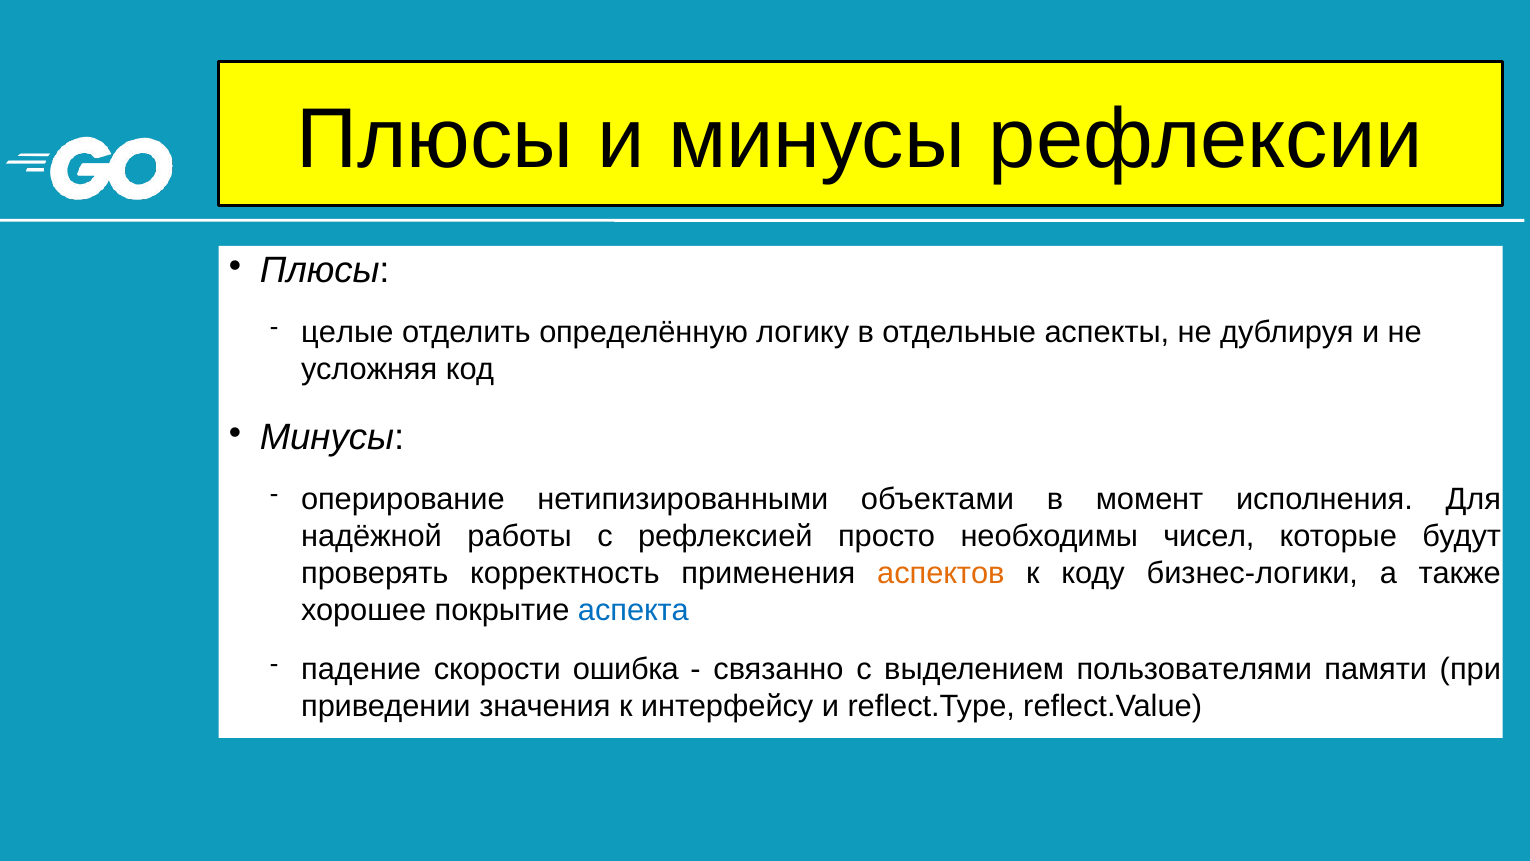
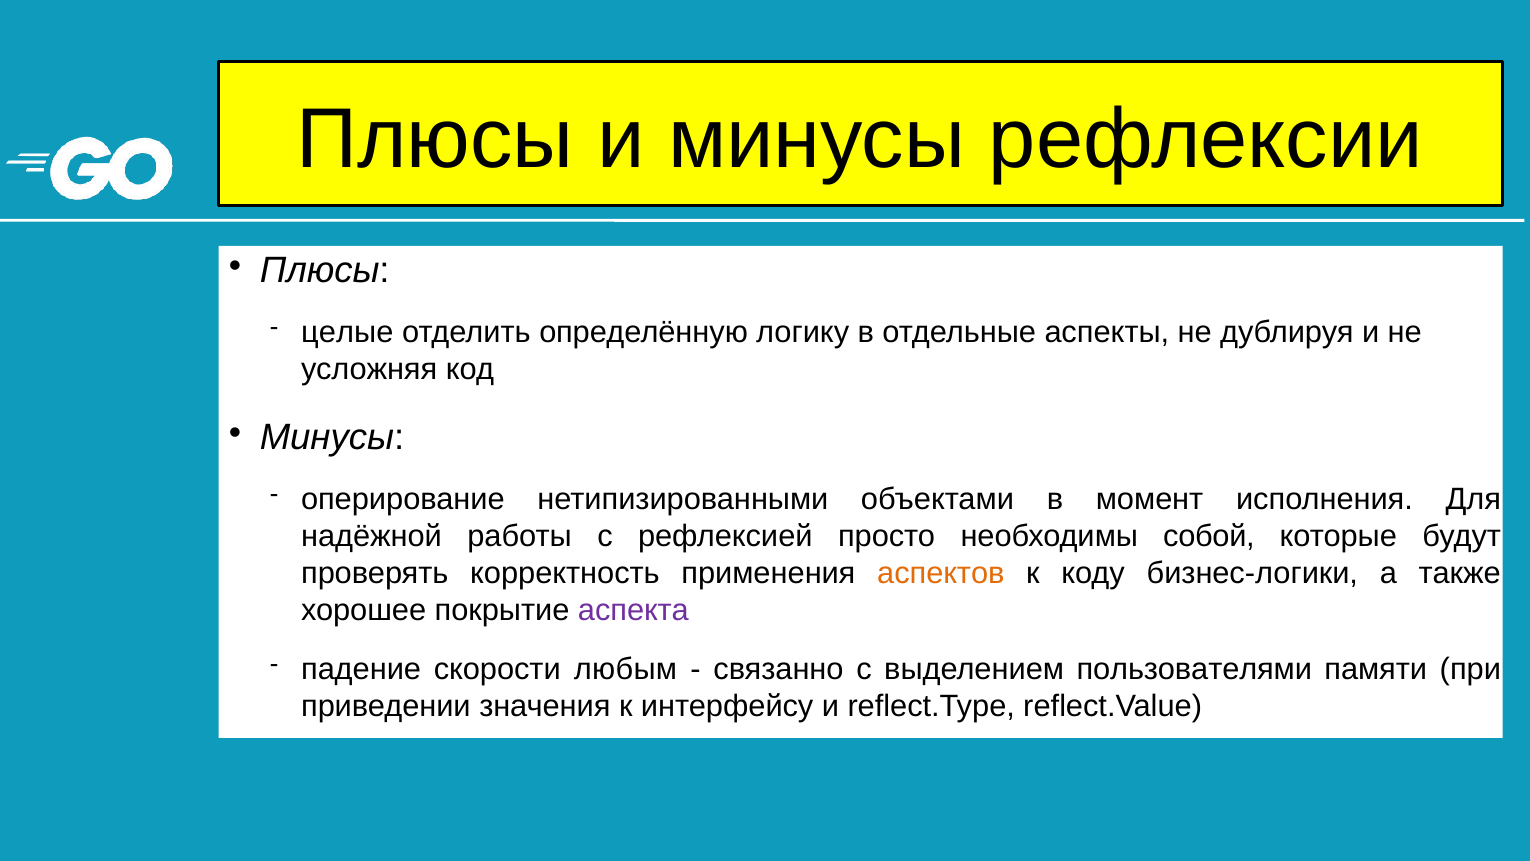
чисел: чисел -> собой
аспекта colour: blue -> purple
ошибка: ошибка -> любым
